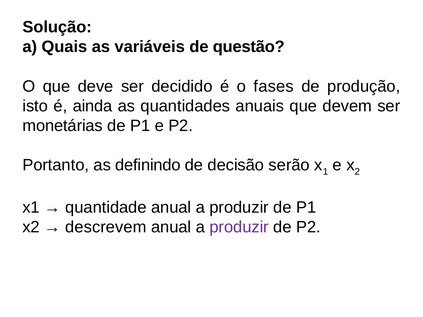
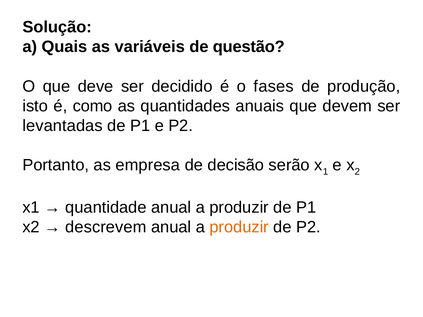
ainda: ainda -> como
monetárias: monetárias -> levantadas
definindo: definindo -> empresa
produzir at (239, 227) colour: purple -> orange
